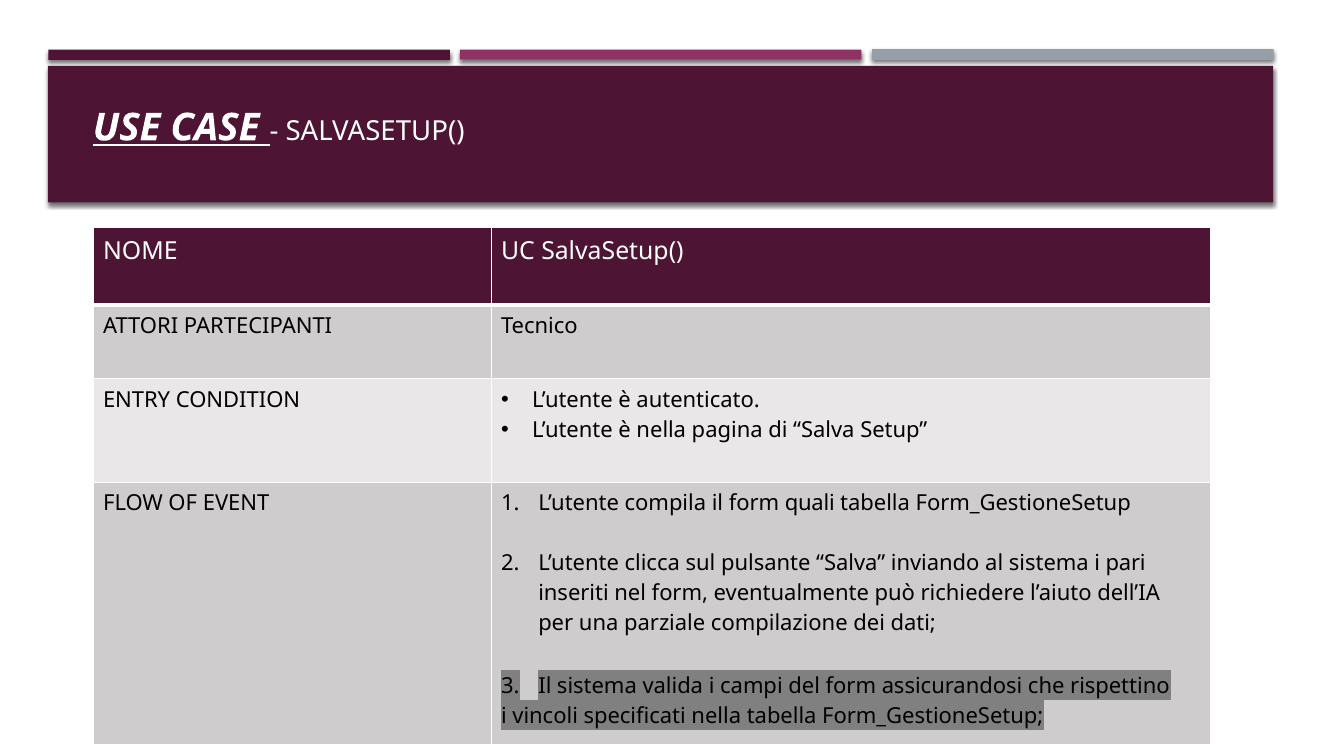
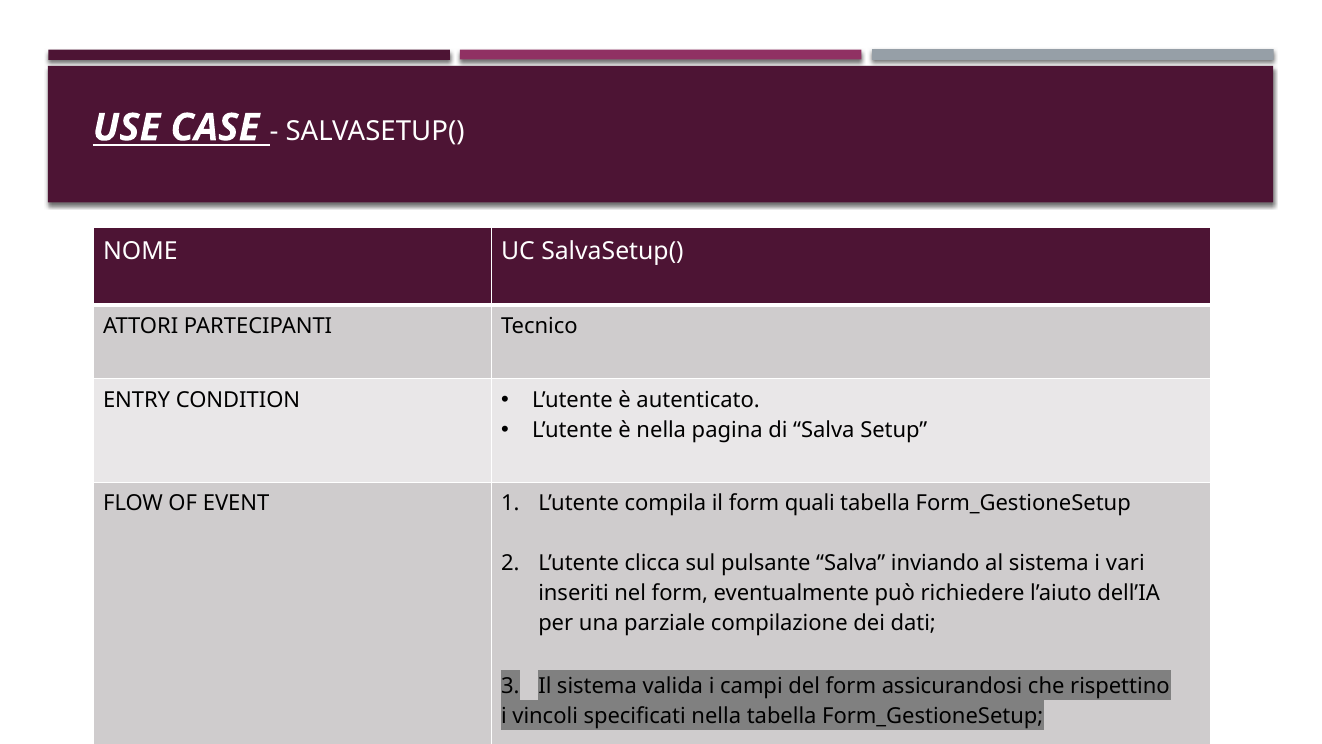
pari: pari -> vari
